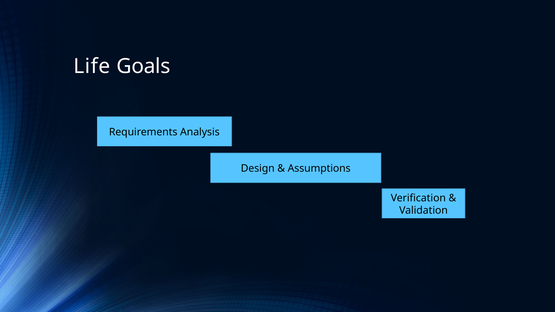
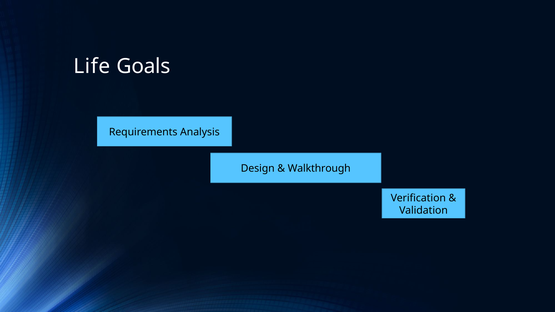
Assumptions: Assumptions -> Walkthrough
